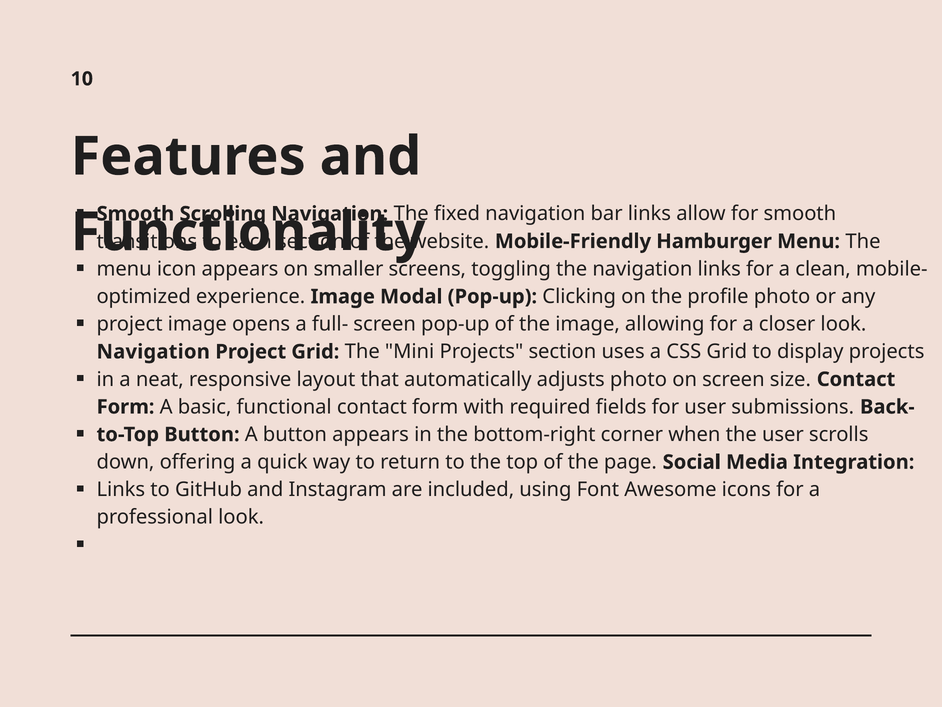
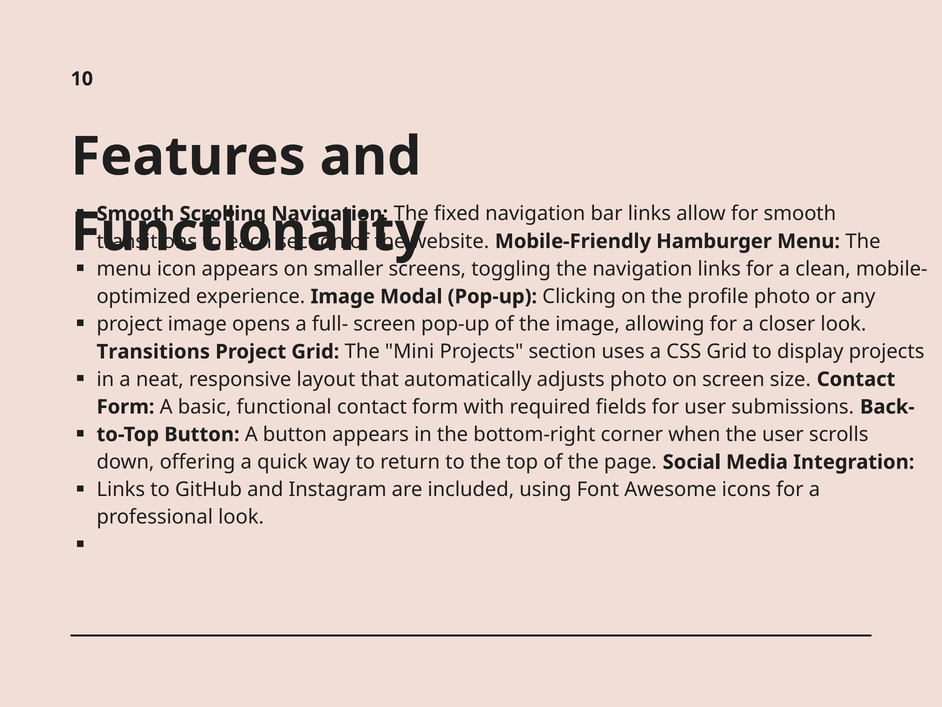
Navigation at (153, 352): Navigation -> Transitions
